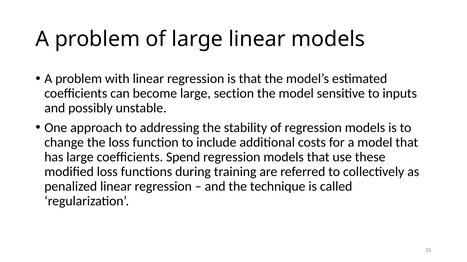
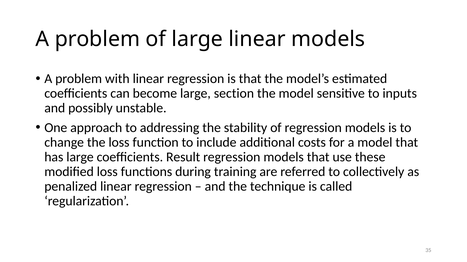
Spend: Spend -> Result
